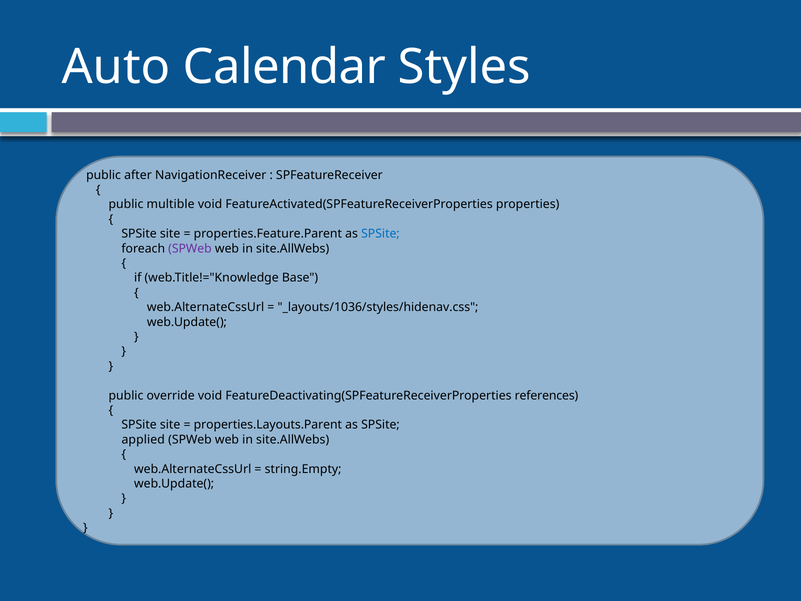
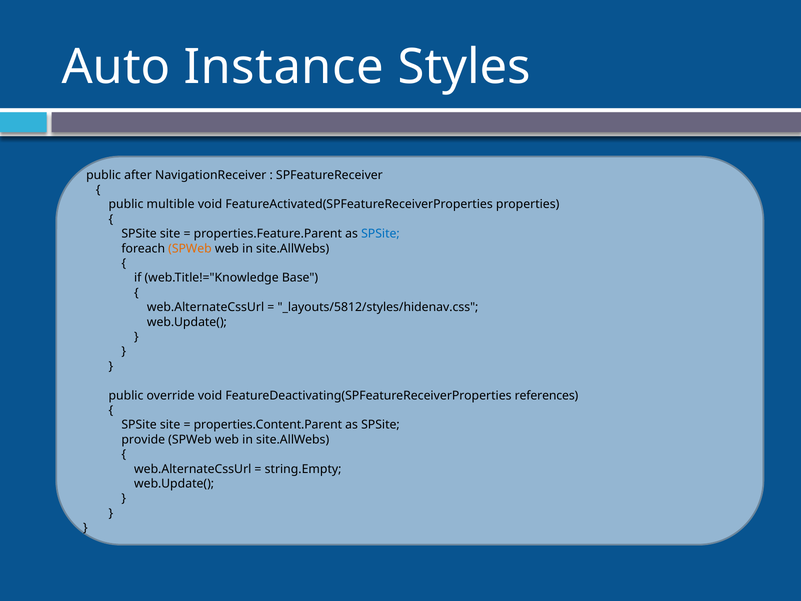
Calendar: Calendar -> Instance
SPWeb at (190, 248) colour: purple -> orange
_layouts/1036/styles/hidenav.css: _layouts/1036/styles/hidenav.css -> _layouts/5812/styles/hidenav.css
properties.Layouts.Parent: properties.Layouts.Parent -> properties.Content.Parent
applied: applied -> provide
